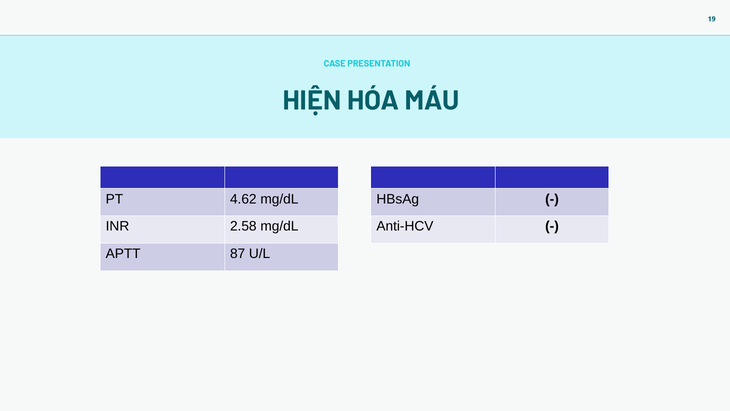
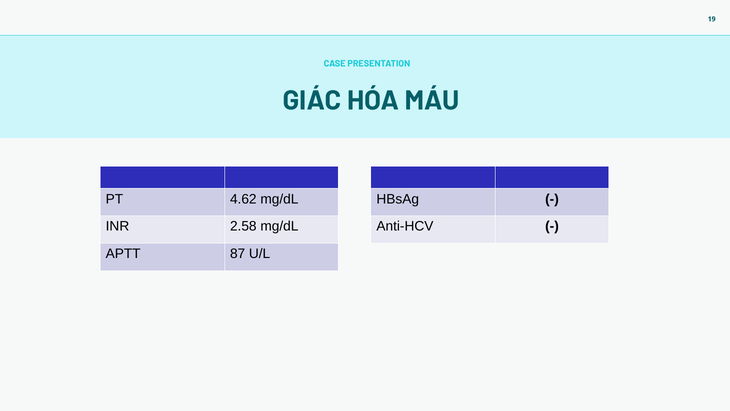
HIỆN: HIỆN -> GIÁC
